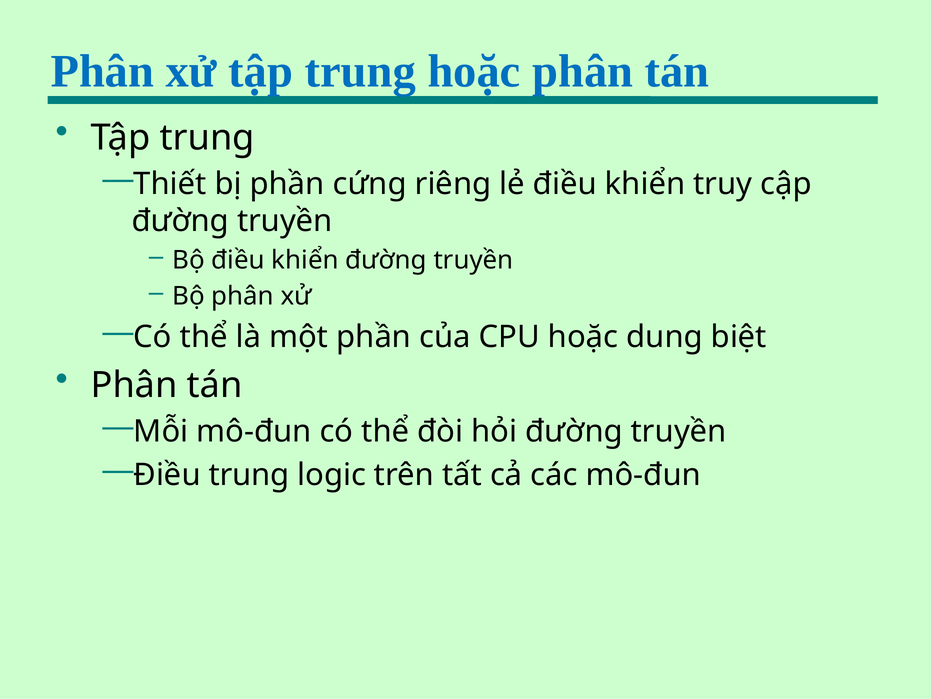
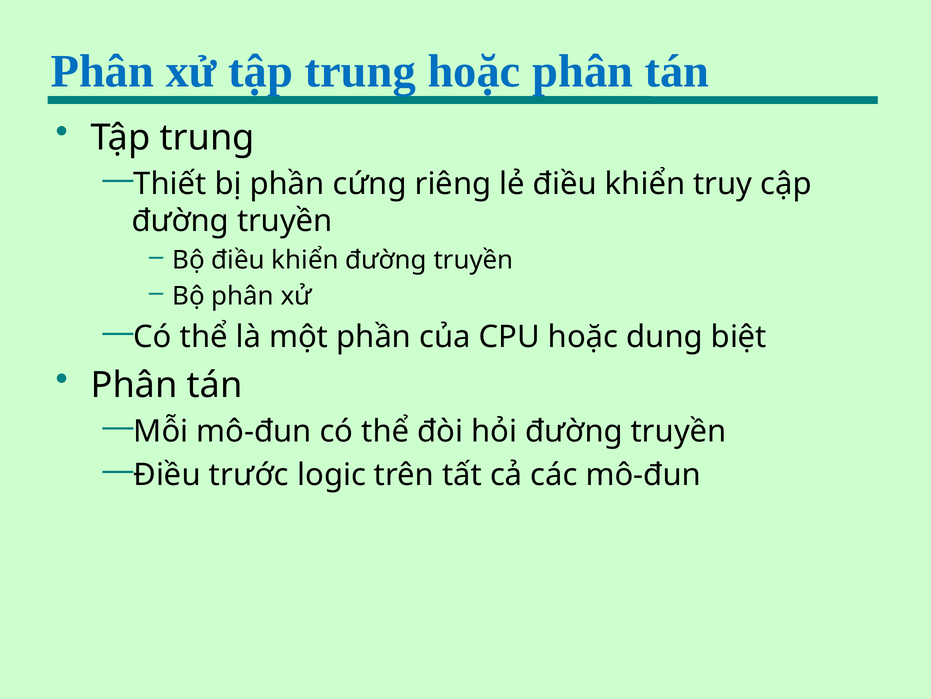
Điều trung: trung -> trước
